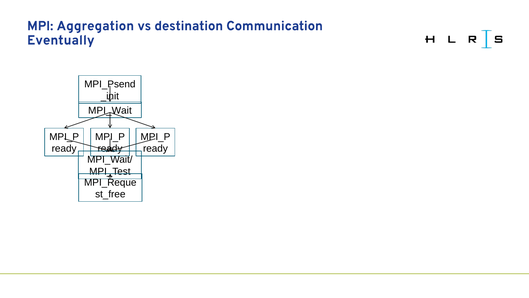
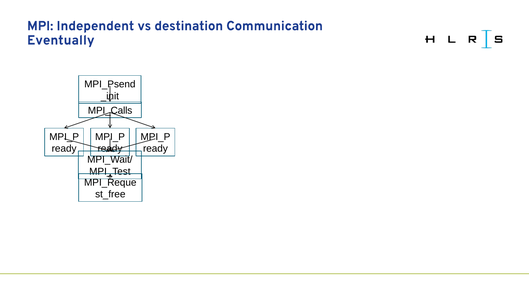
Aggregation: Aggregation -> Independent
MPI_Wait: MPI_Wait -> MPI_Calls
